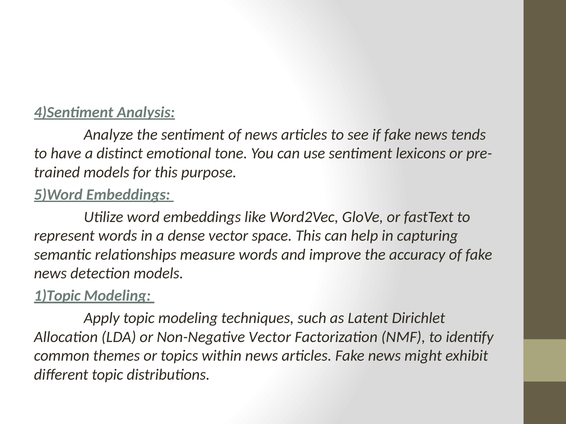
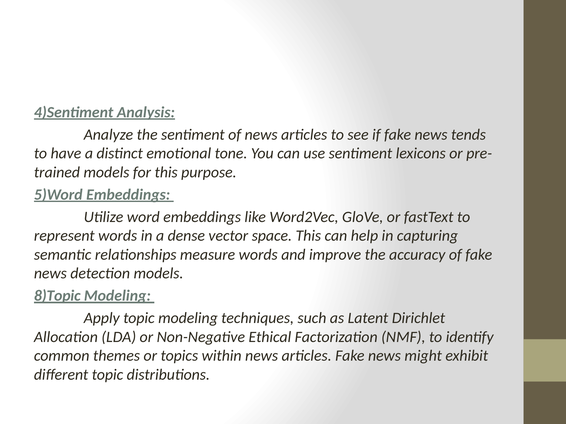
1)Topic: 1)Topic -> 8)Topic
Non-Negative Vector: Vector -> Ethical
